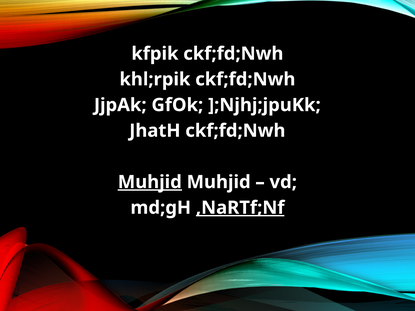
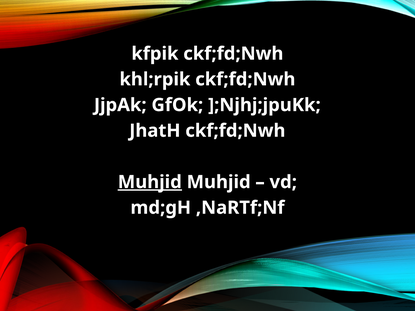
,NaRTf;Nf underline: present -> none
